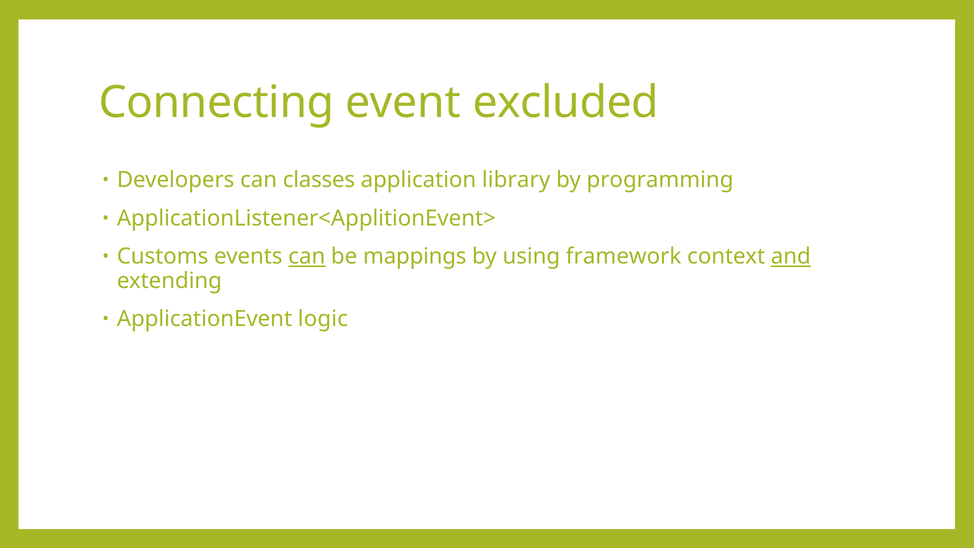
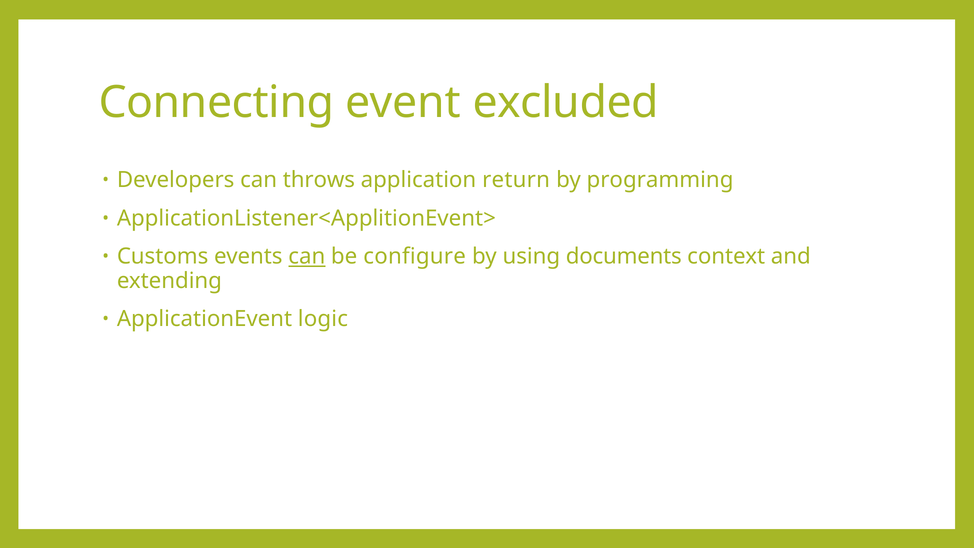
classes: classes -> throws
library: library -> return
mappings: mappings -> configure
framework: framework -> documents
and underline: present -> none
